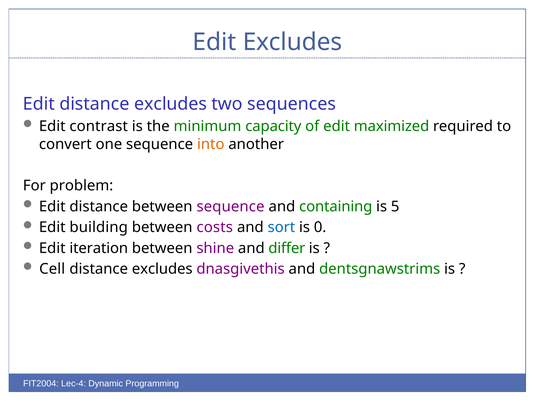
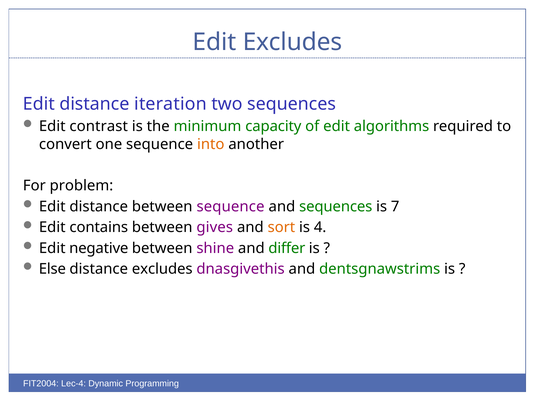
Edit distance excludes: excludes -> iteration
maximized: maximized -> algorithms
and containing: containing -> sequences
5: 5 -> 7
building: building -> contains
costs: costs -> gives
sort colour: blue -> orange
0: 0 -> 4
iteration: iteration -> negative
Cell: Cell -> Else
